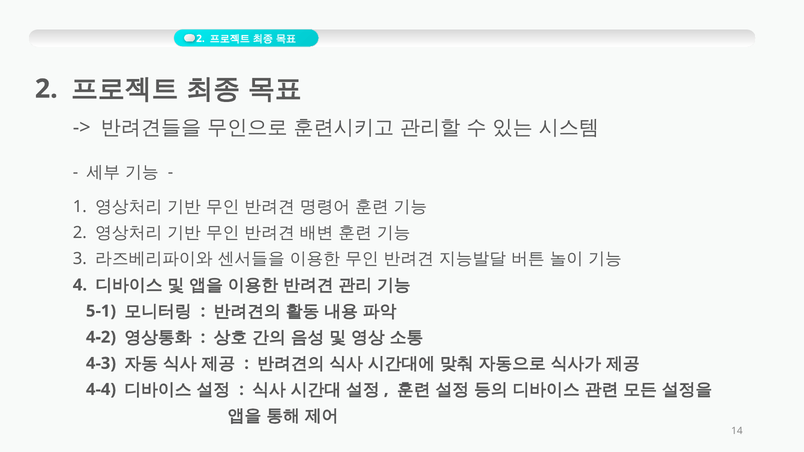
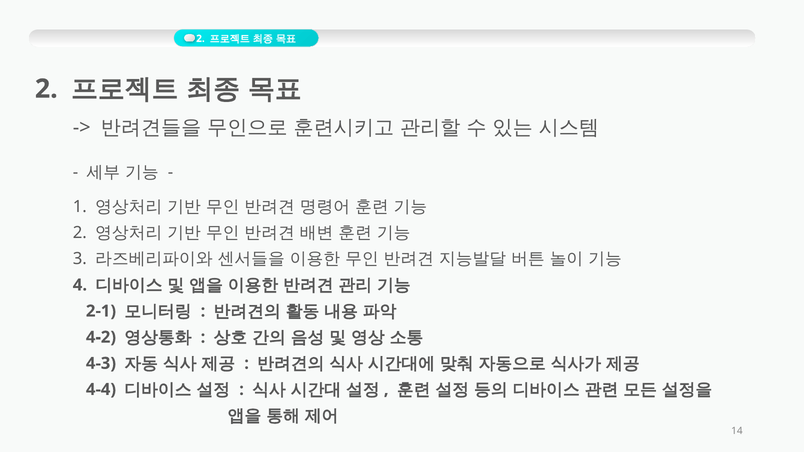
5-1: 5-1 -> 2-1
